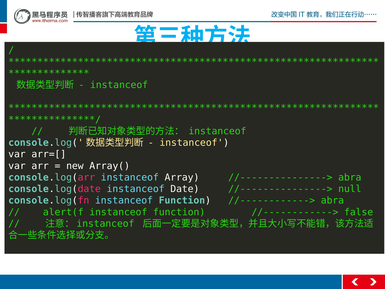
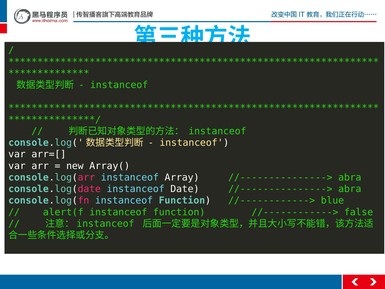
null at (350, 189): null -> abra
abra at (332, 200): abra -> blue
